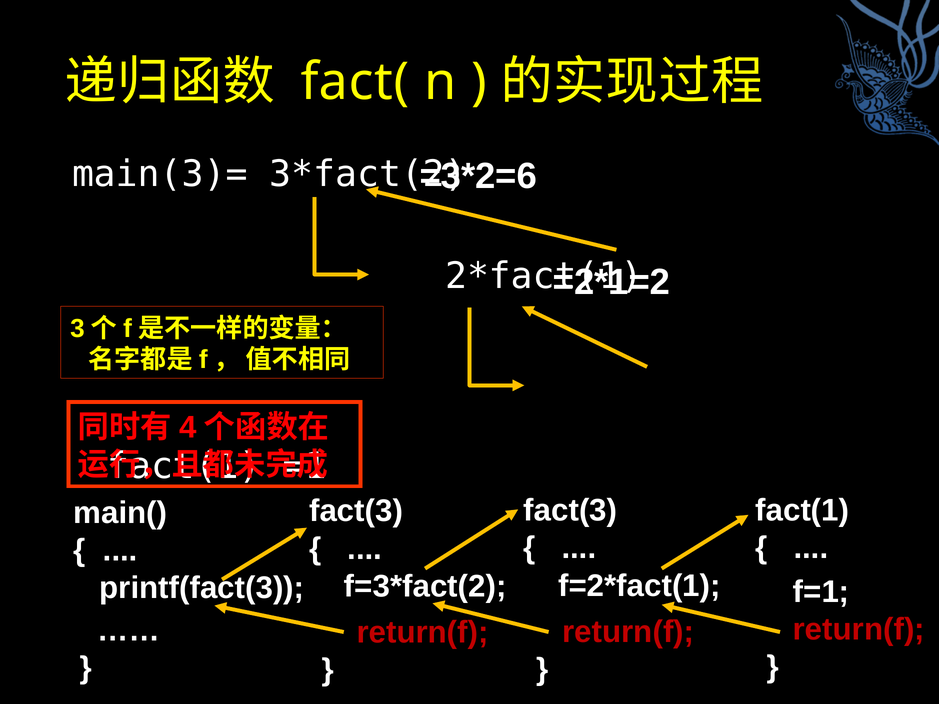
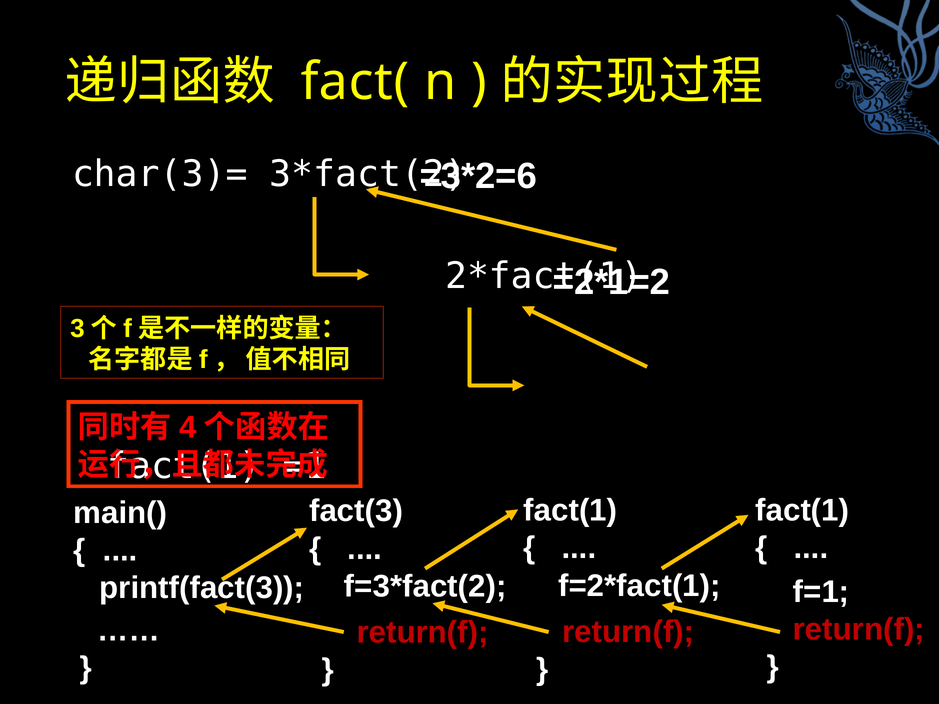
main(3)=: main(3)= -> char(3)=
fact(3 at (570, 511): fact(3 -> fact(1
